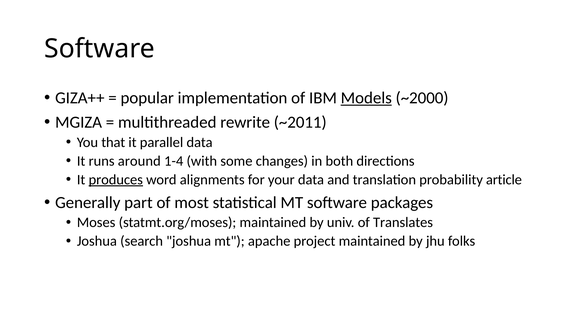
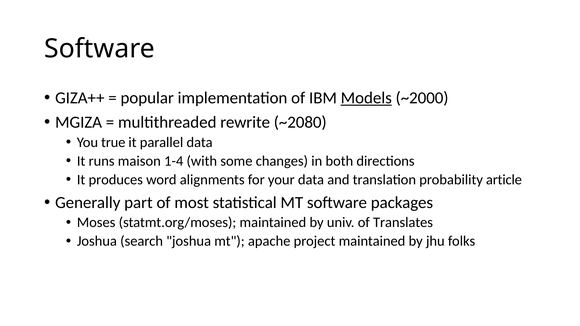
~2011: ~2011 -> ~2080
that: that -> true
around: around -> maison
produces underline: present -> none
